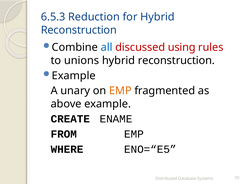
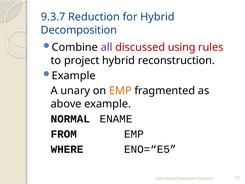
6.5.3: 6.5.3 -> 9.3.7
Reconstruction at (79, 30): Reconstruction -> Decomposition
all colour: blue -> purple
unions: unions -> project
CREATE: CREATE -> NORMAL
